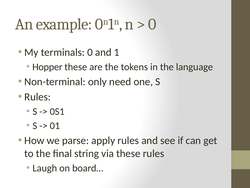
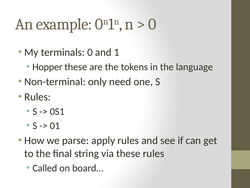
Laugh: Laugh -> Called
